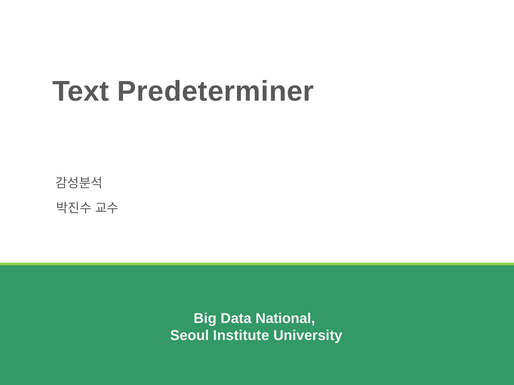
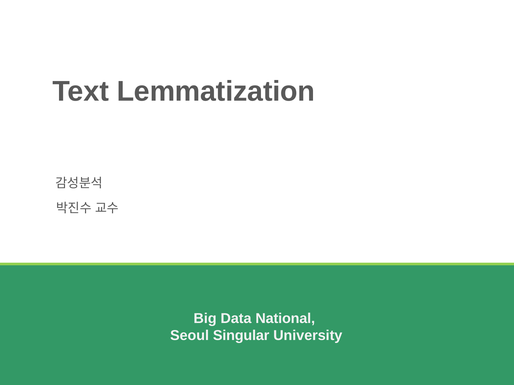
Predeterminer: Predeterminer -> Lemmatization
Institute: Institute -> Singular
